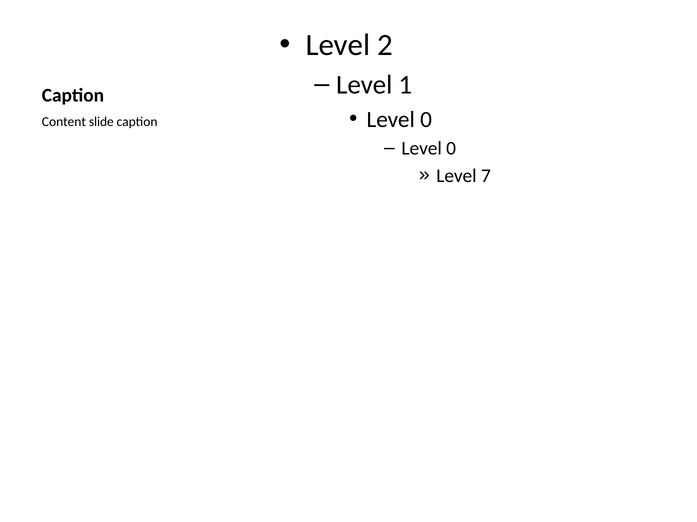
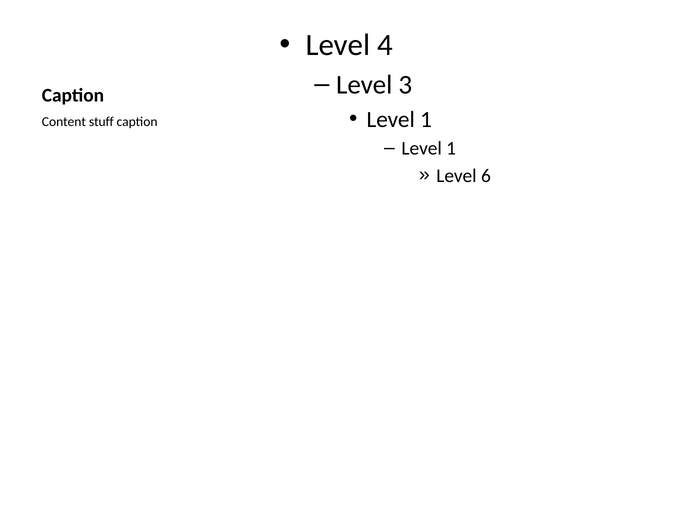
2: 2 -> 4
1: 1 -> 3
0 at (426, 120): 0 -> 1
slide: slide -> stuff
0 at (451, 149): 0 -> 1
7: 7 -> 6
